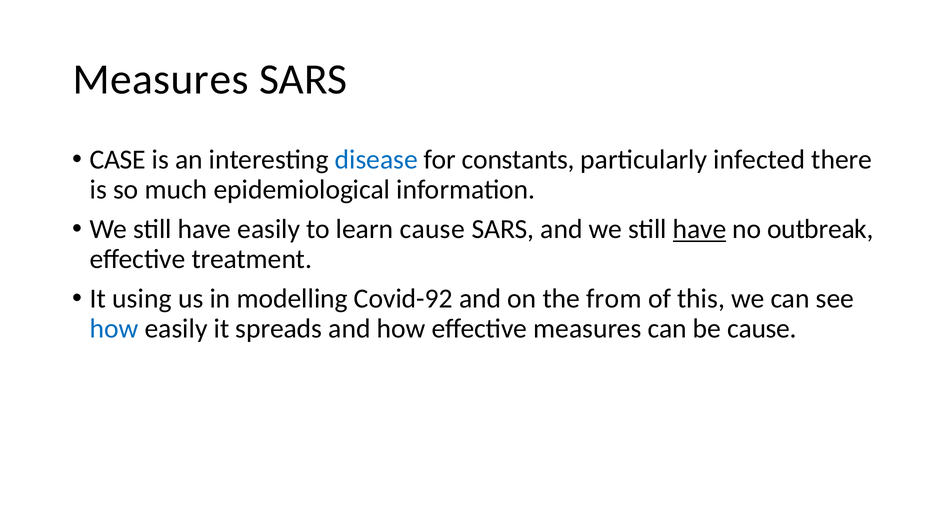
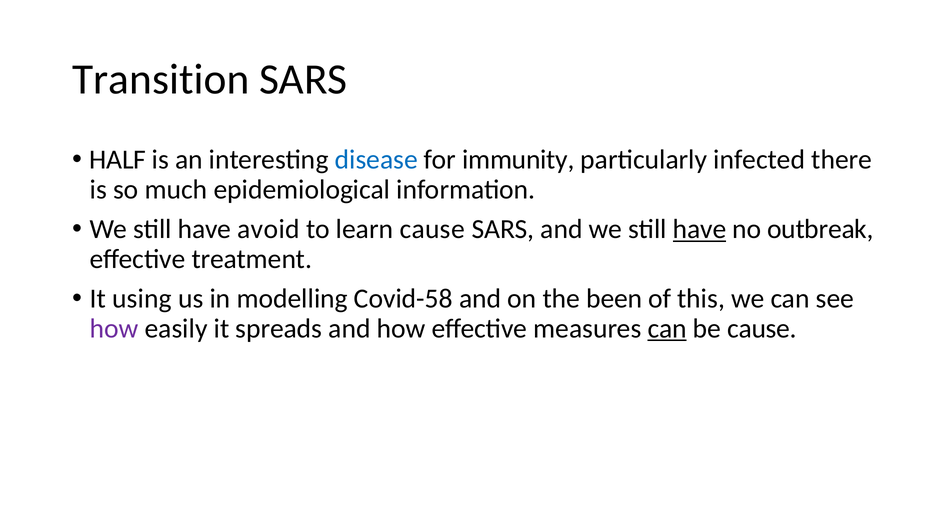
Measures at (161, 80): Measures -> Transition
CASE: CASE -> HALF
constants: constants -> immunity
have easily: easily -> avoid
Covid-92: Covid-92 -> Covid-58
from: from -> been
how at (114, 329) colour: blue -> purple
can at (667, 329) underline: none -> present
